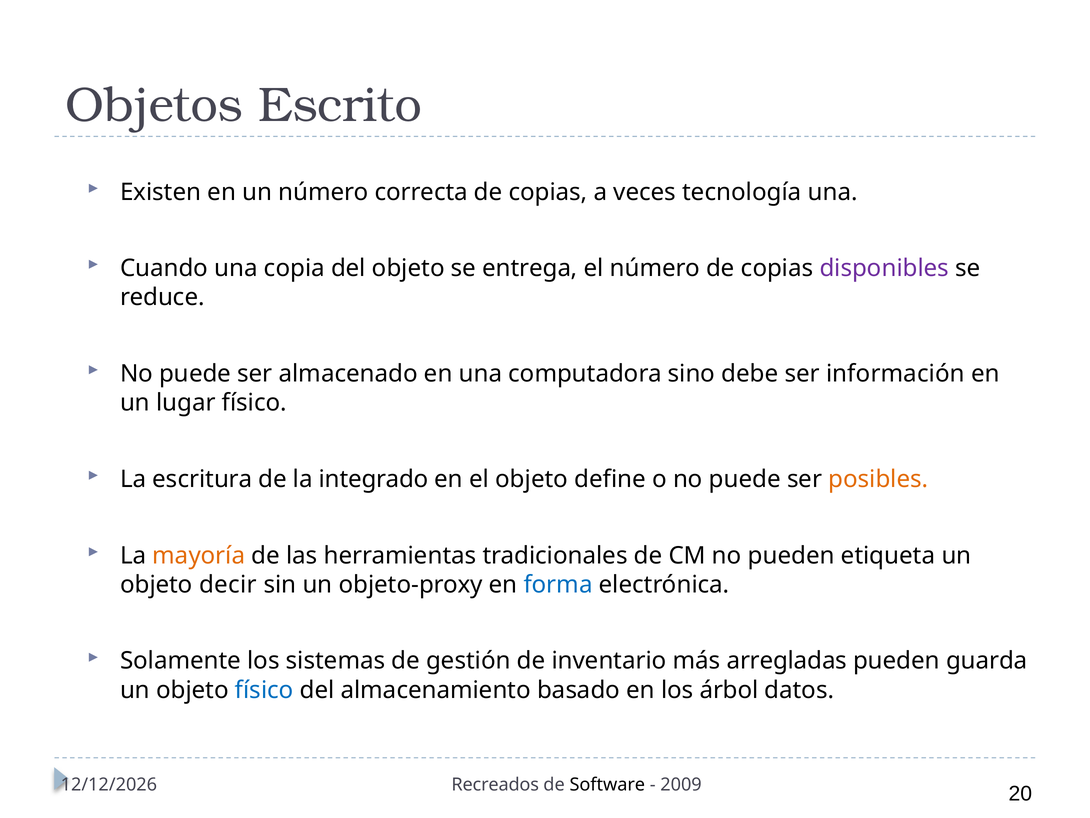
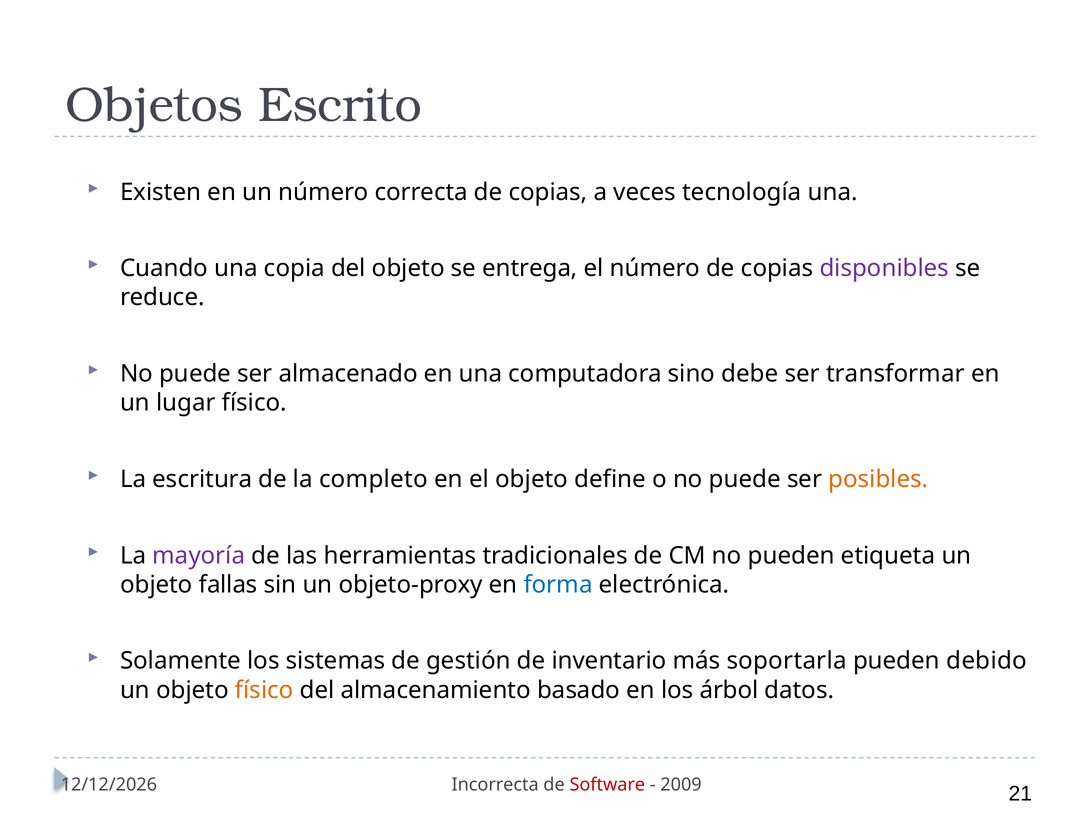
información: información -> transformar
integrado: integrado -> completo
mayoría colour: orange -> purple
decir: decir -> fallas
arregladas: arregladas -> soportarla
guarda: guarda -> debido
físico at (264, 690) colour: blue -> orange
Recreados: Recreados -> Incorrecta
Software colour: black -> red
20: 20 -> 21
